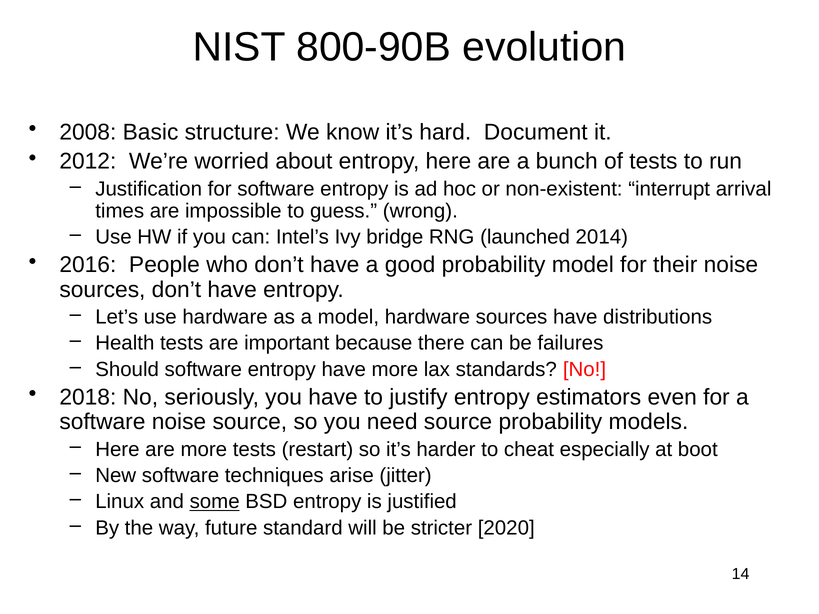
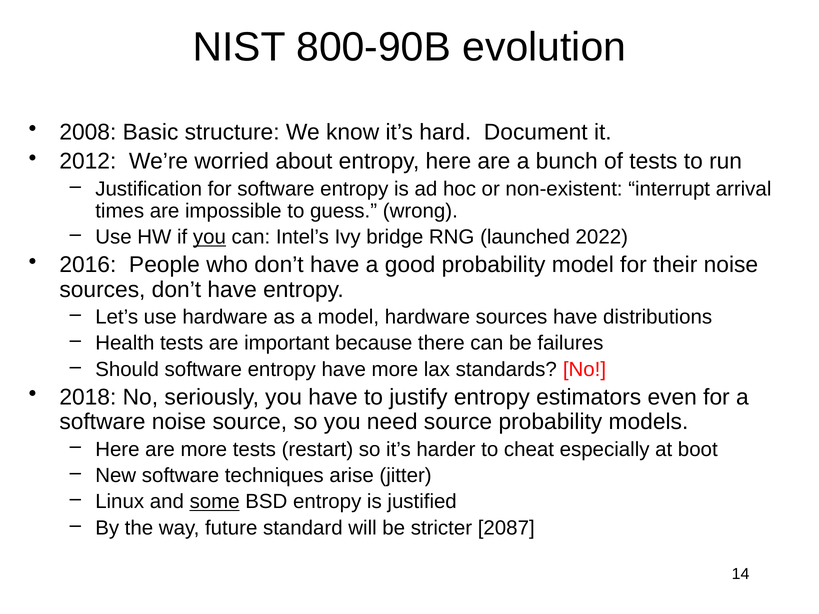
you at (209, 237) underline: none -> present
2014: 2014 -> 2022
2020: 2020 -> 2087
